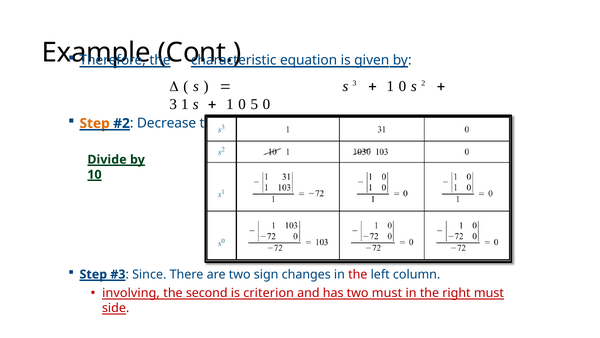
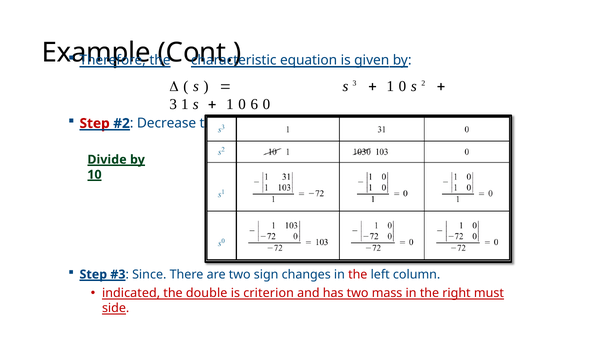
5: 5 -> 6
Step at (95, 123) colour: orange -> red
involving: involving -> indicated
second: second -> double
two must: must -> mass
